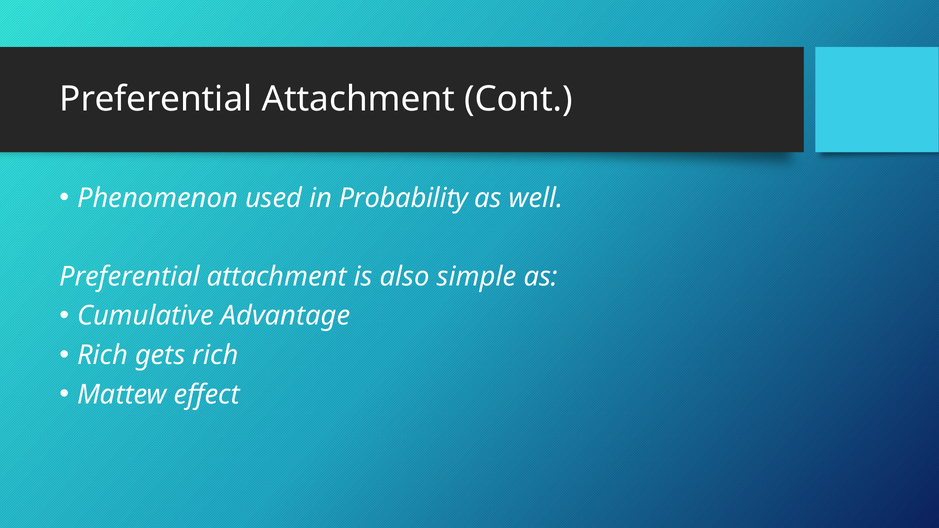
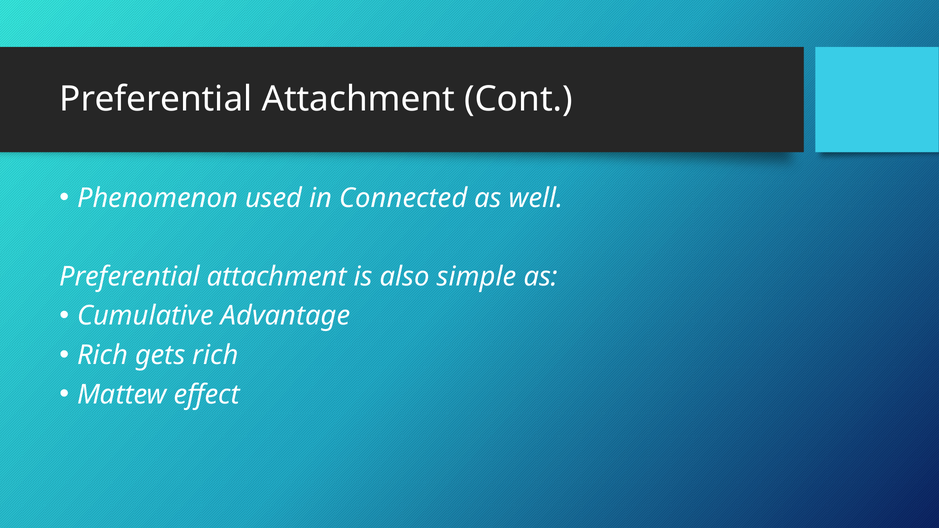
Probability: Probability -> Connected
